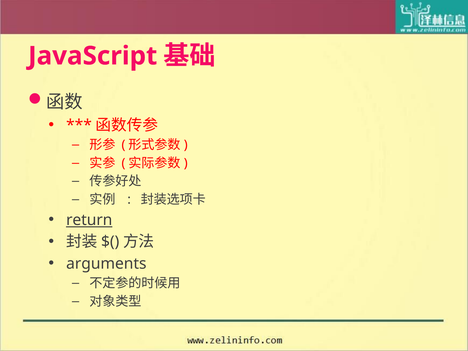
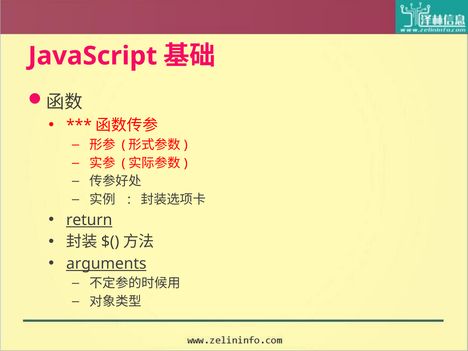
arguments underline: none -> present
